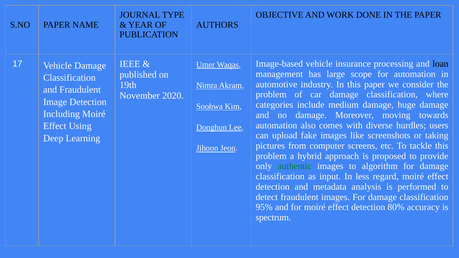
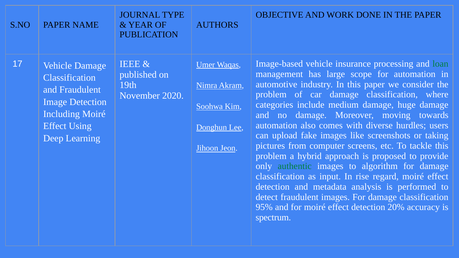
loan colour: black -> green
less: less -> rise
80%: 80% -> 20%
